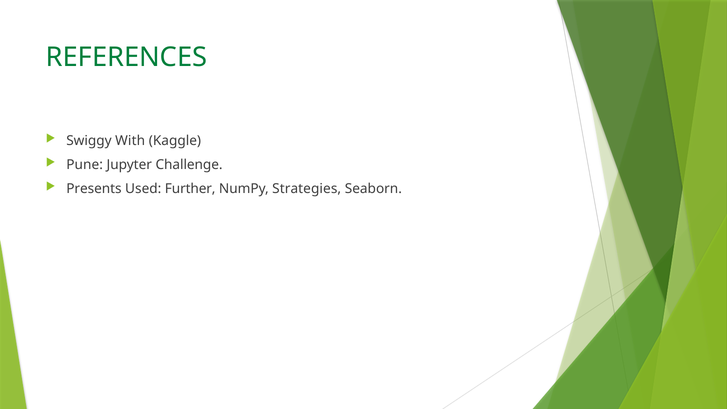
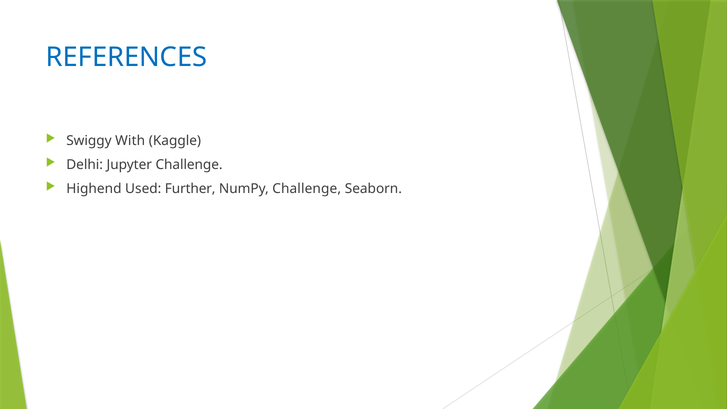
REFERENCES colour: green -> blue
Pune: Pune -> Delhi
Presents: Presents -> Highend
NumPy Strategies: Strategies -> Challenge
